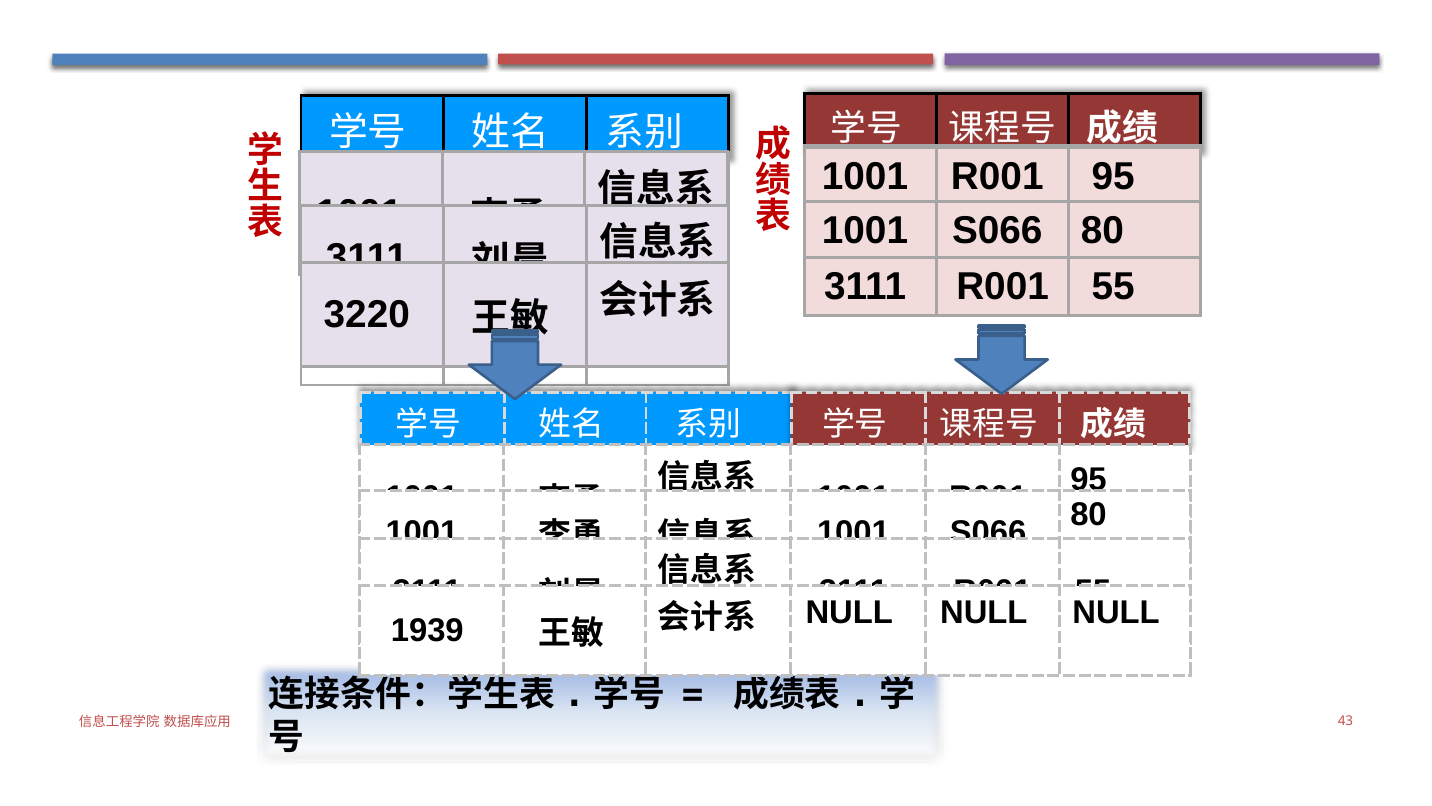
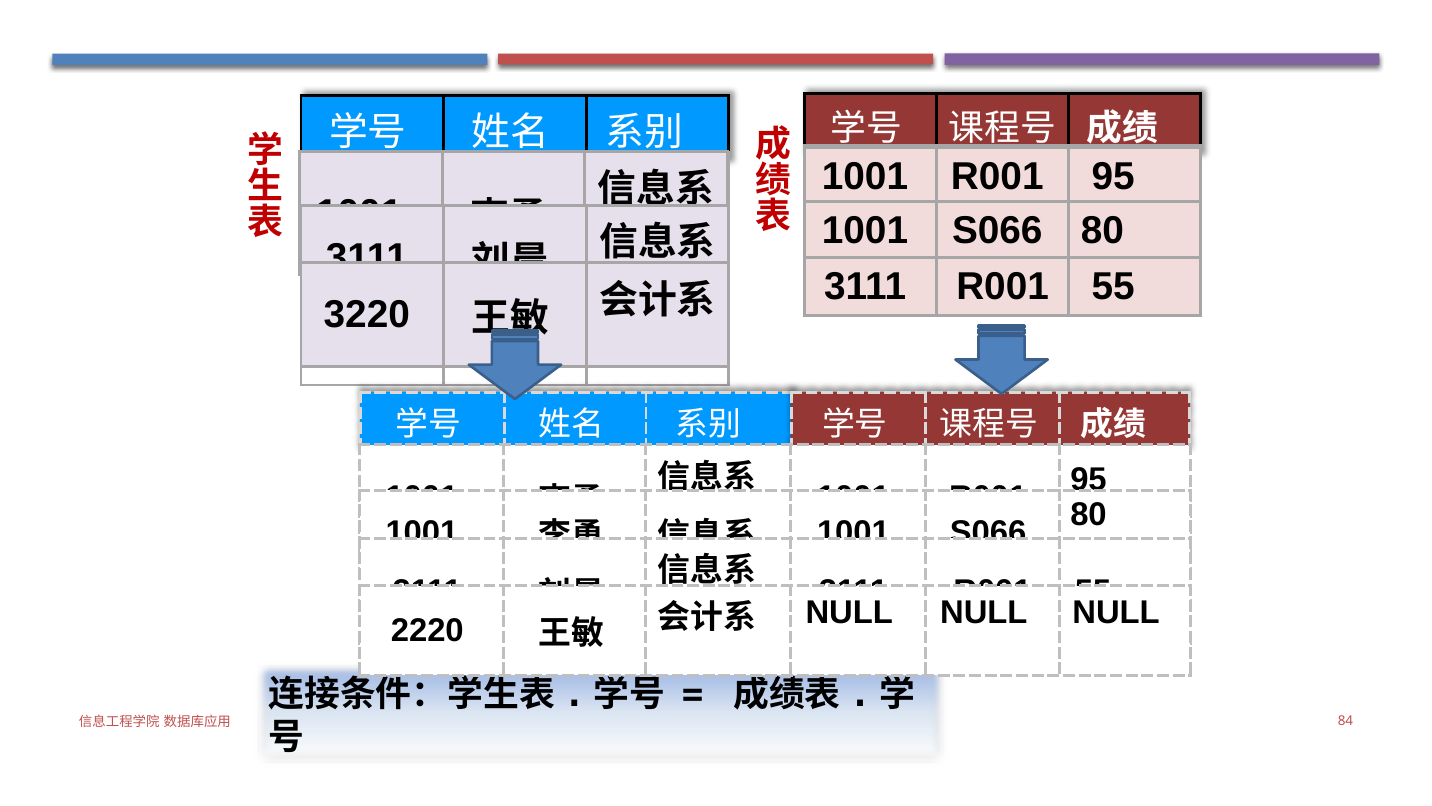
1939: 1939 -> 2220
43: 43 -> 84
